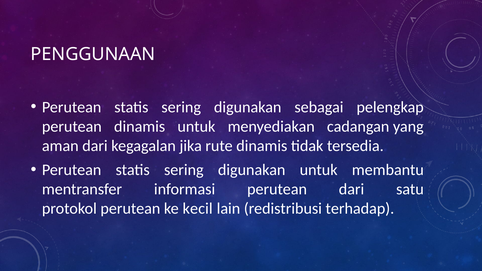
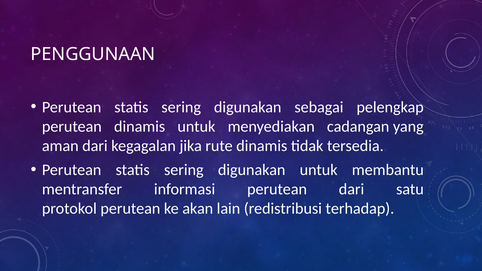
kecil: kecil -> akan
